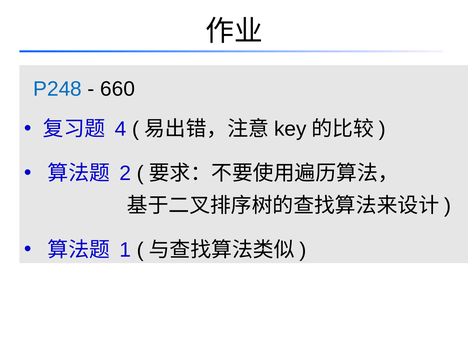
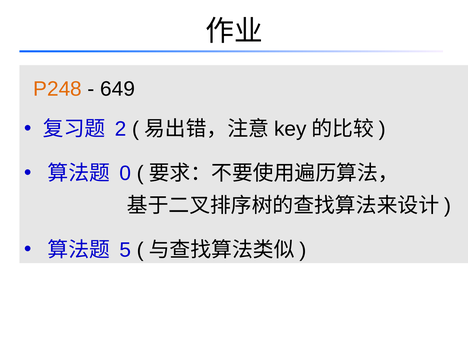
P248 colour: blue -> orange
660: 660 -> 649
4: 4 -> 2
2: 2 -> 0
1: 1 -> 5
